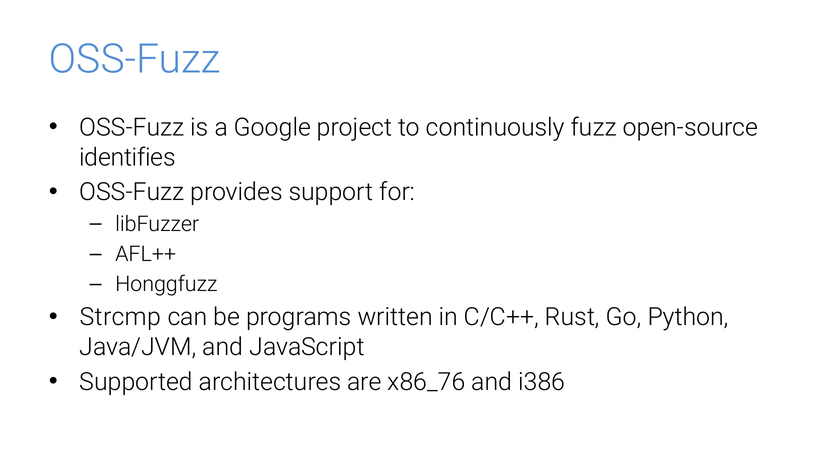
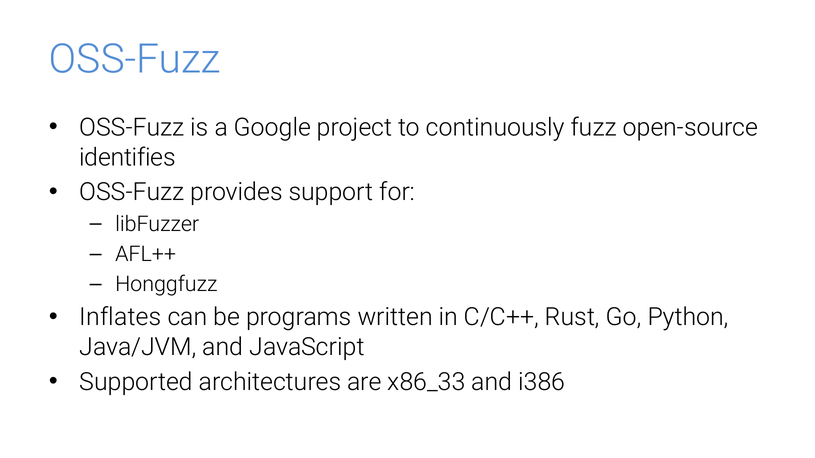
Strcmp: Strcmp -> Inflates
x86_76: x86_76 -> x86_33
